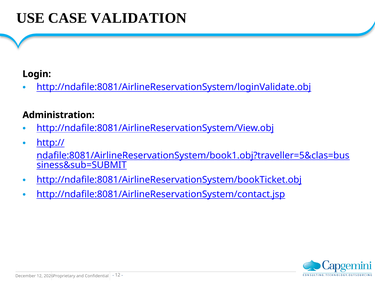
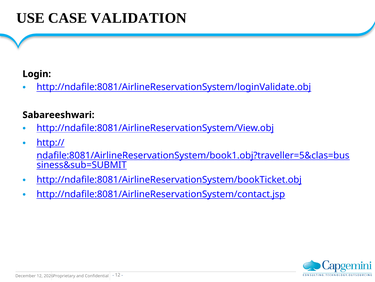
Administration: Administration -> Sabareeshwari
